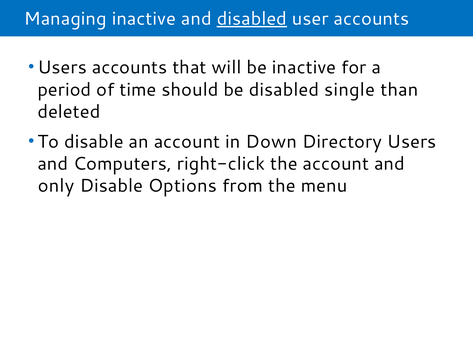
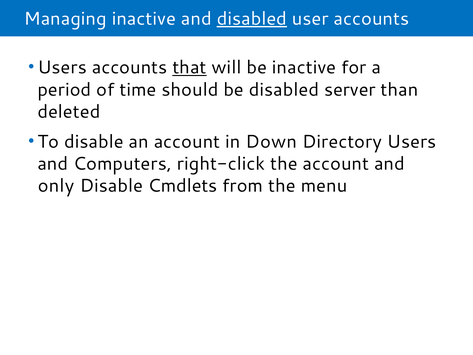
that underline: none -> present
single: single -> server
Options: Options -> Cmdlets
